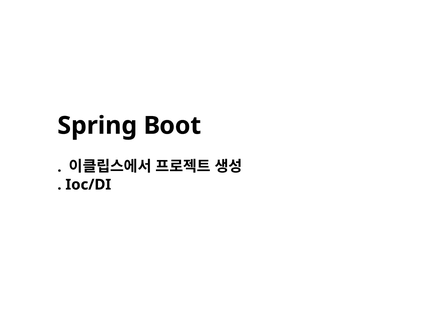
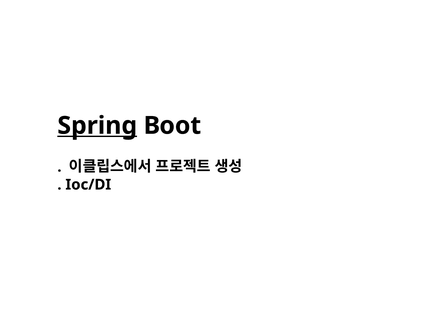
Spring underline: none -> present
